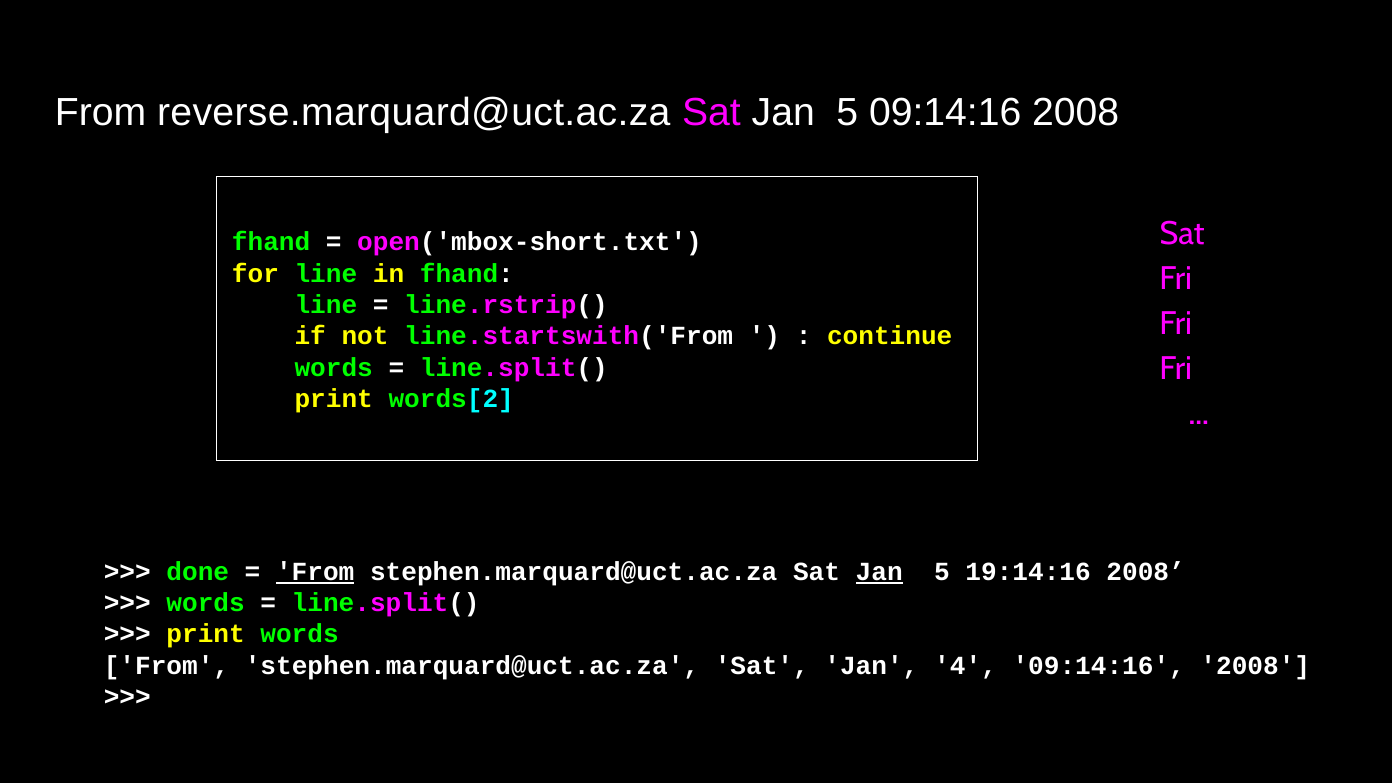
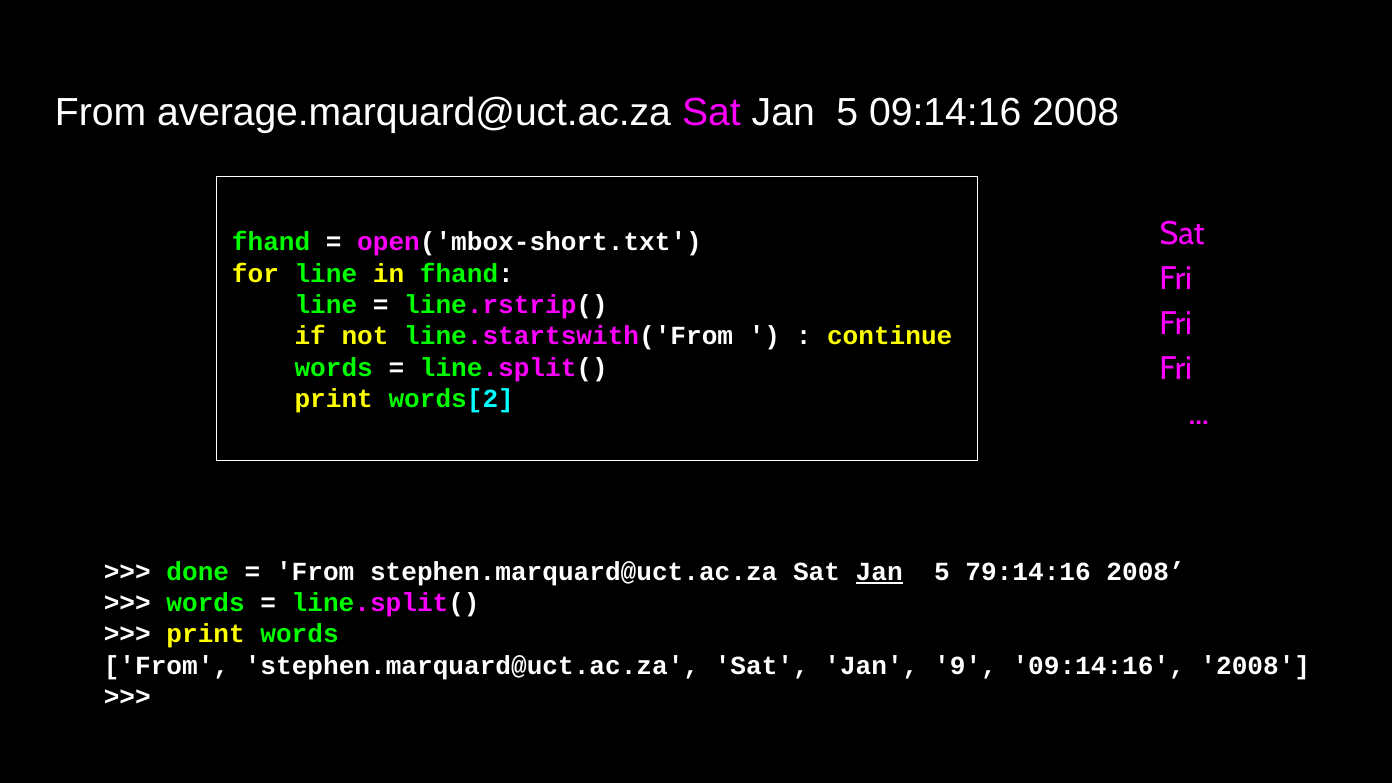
reverse.marquard@uct.ac.za: reverse.marquard@uct.ac.za -> average.marquard@uct.ac.za
From at (315, 572) underline: present -> none
19:14:16: 19:14:16 -> 79:14:16
4: 4 -> 9
